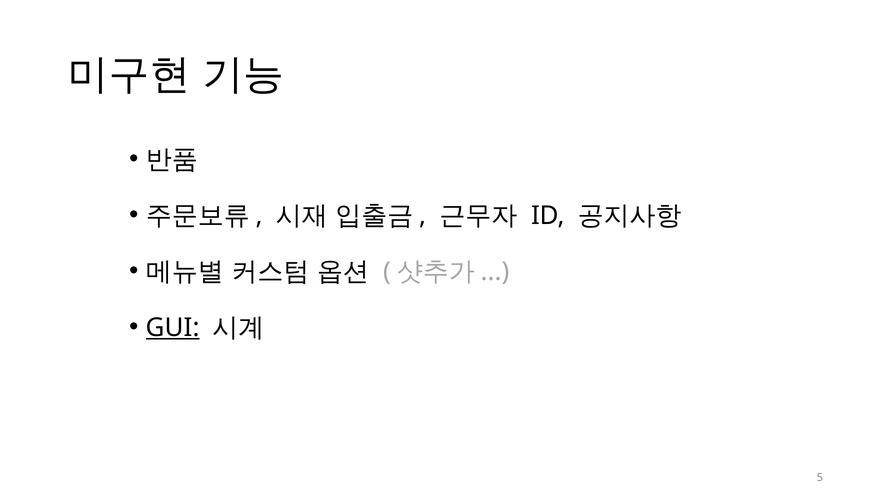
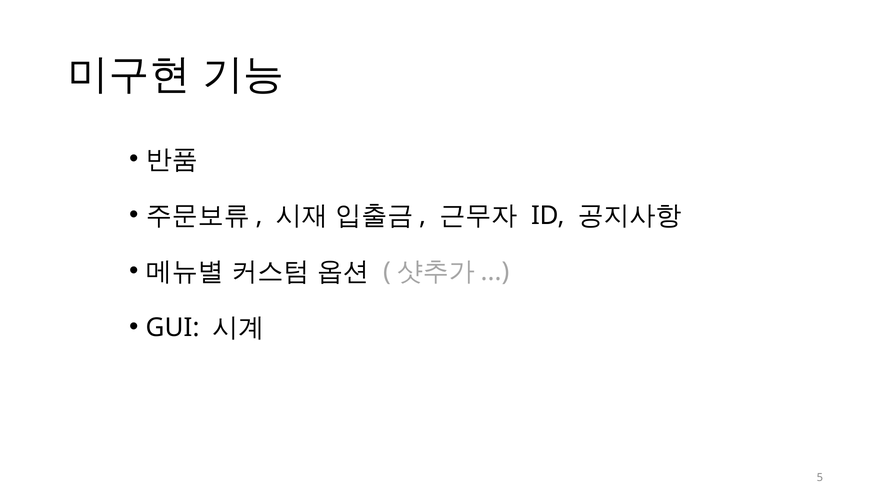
GUI underline: present -> none
